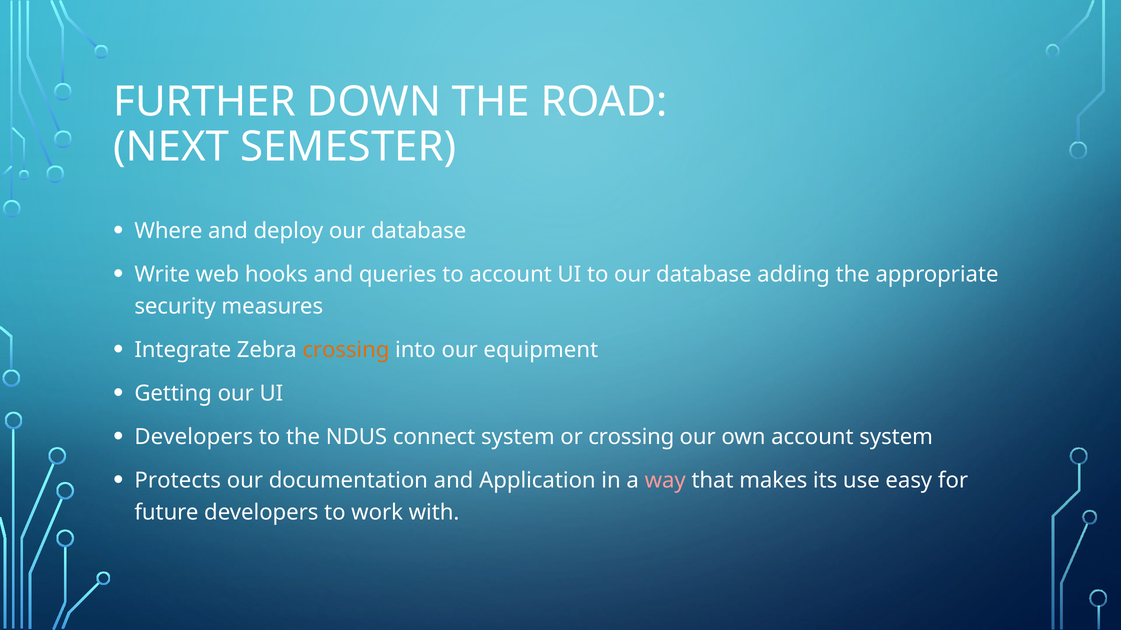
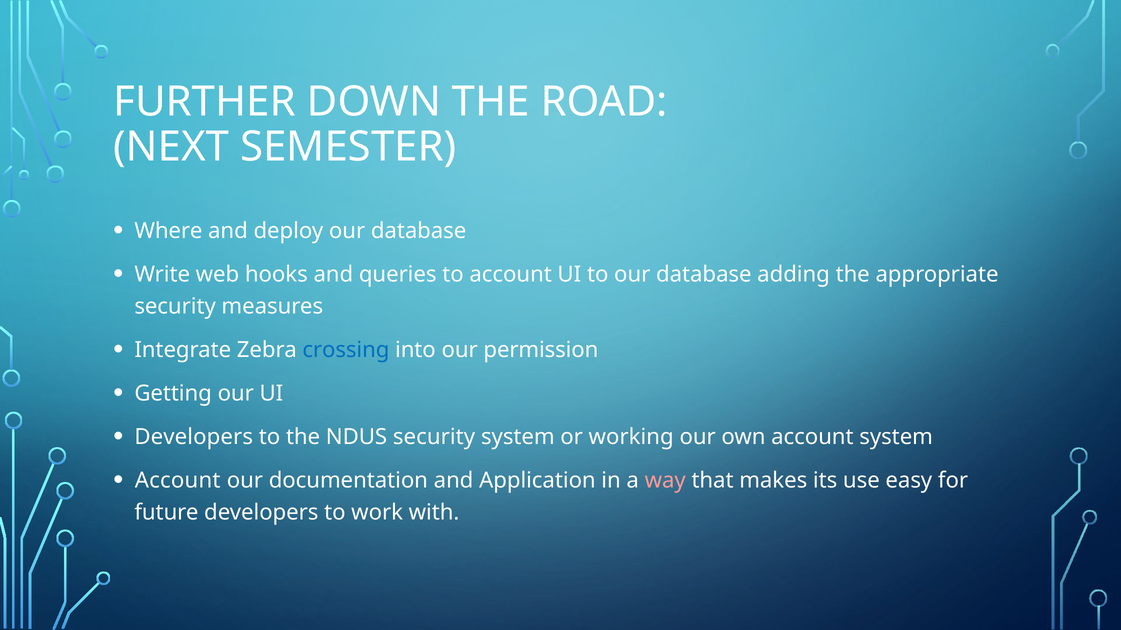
crossing at (346, 350) colour: orange -> blue
equipment: equipment -> permission
NDUS connect: connect -> security
or crossing: crossing -> working
Protects at (178, 481): Protects -> Account
